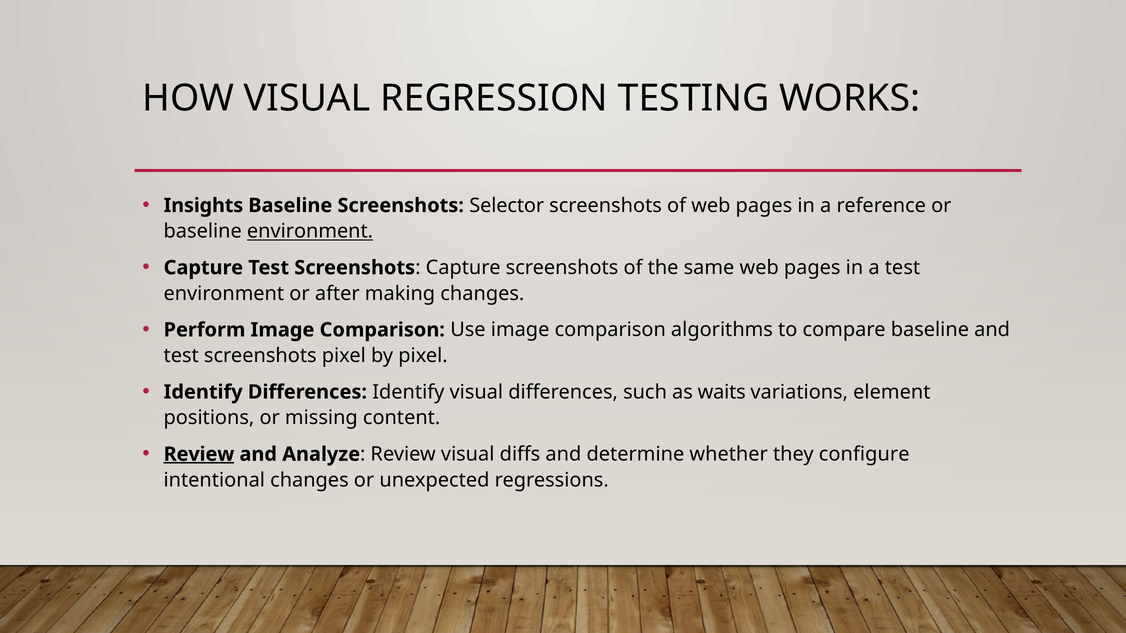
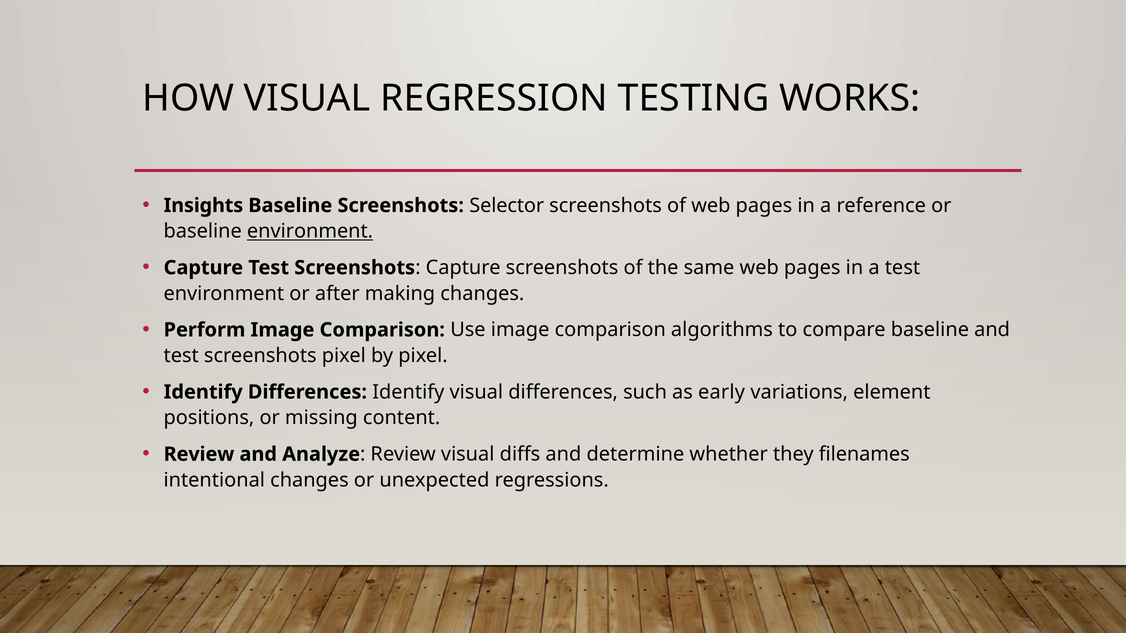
waits: waits -> early
Review at (199, 454) underline: present -> none
configure: configure -> filenames
